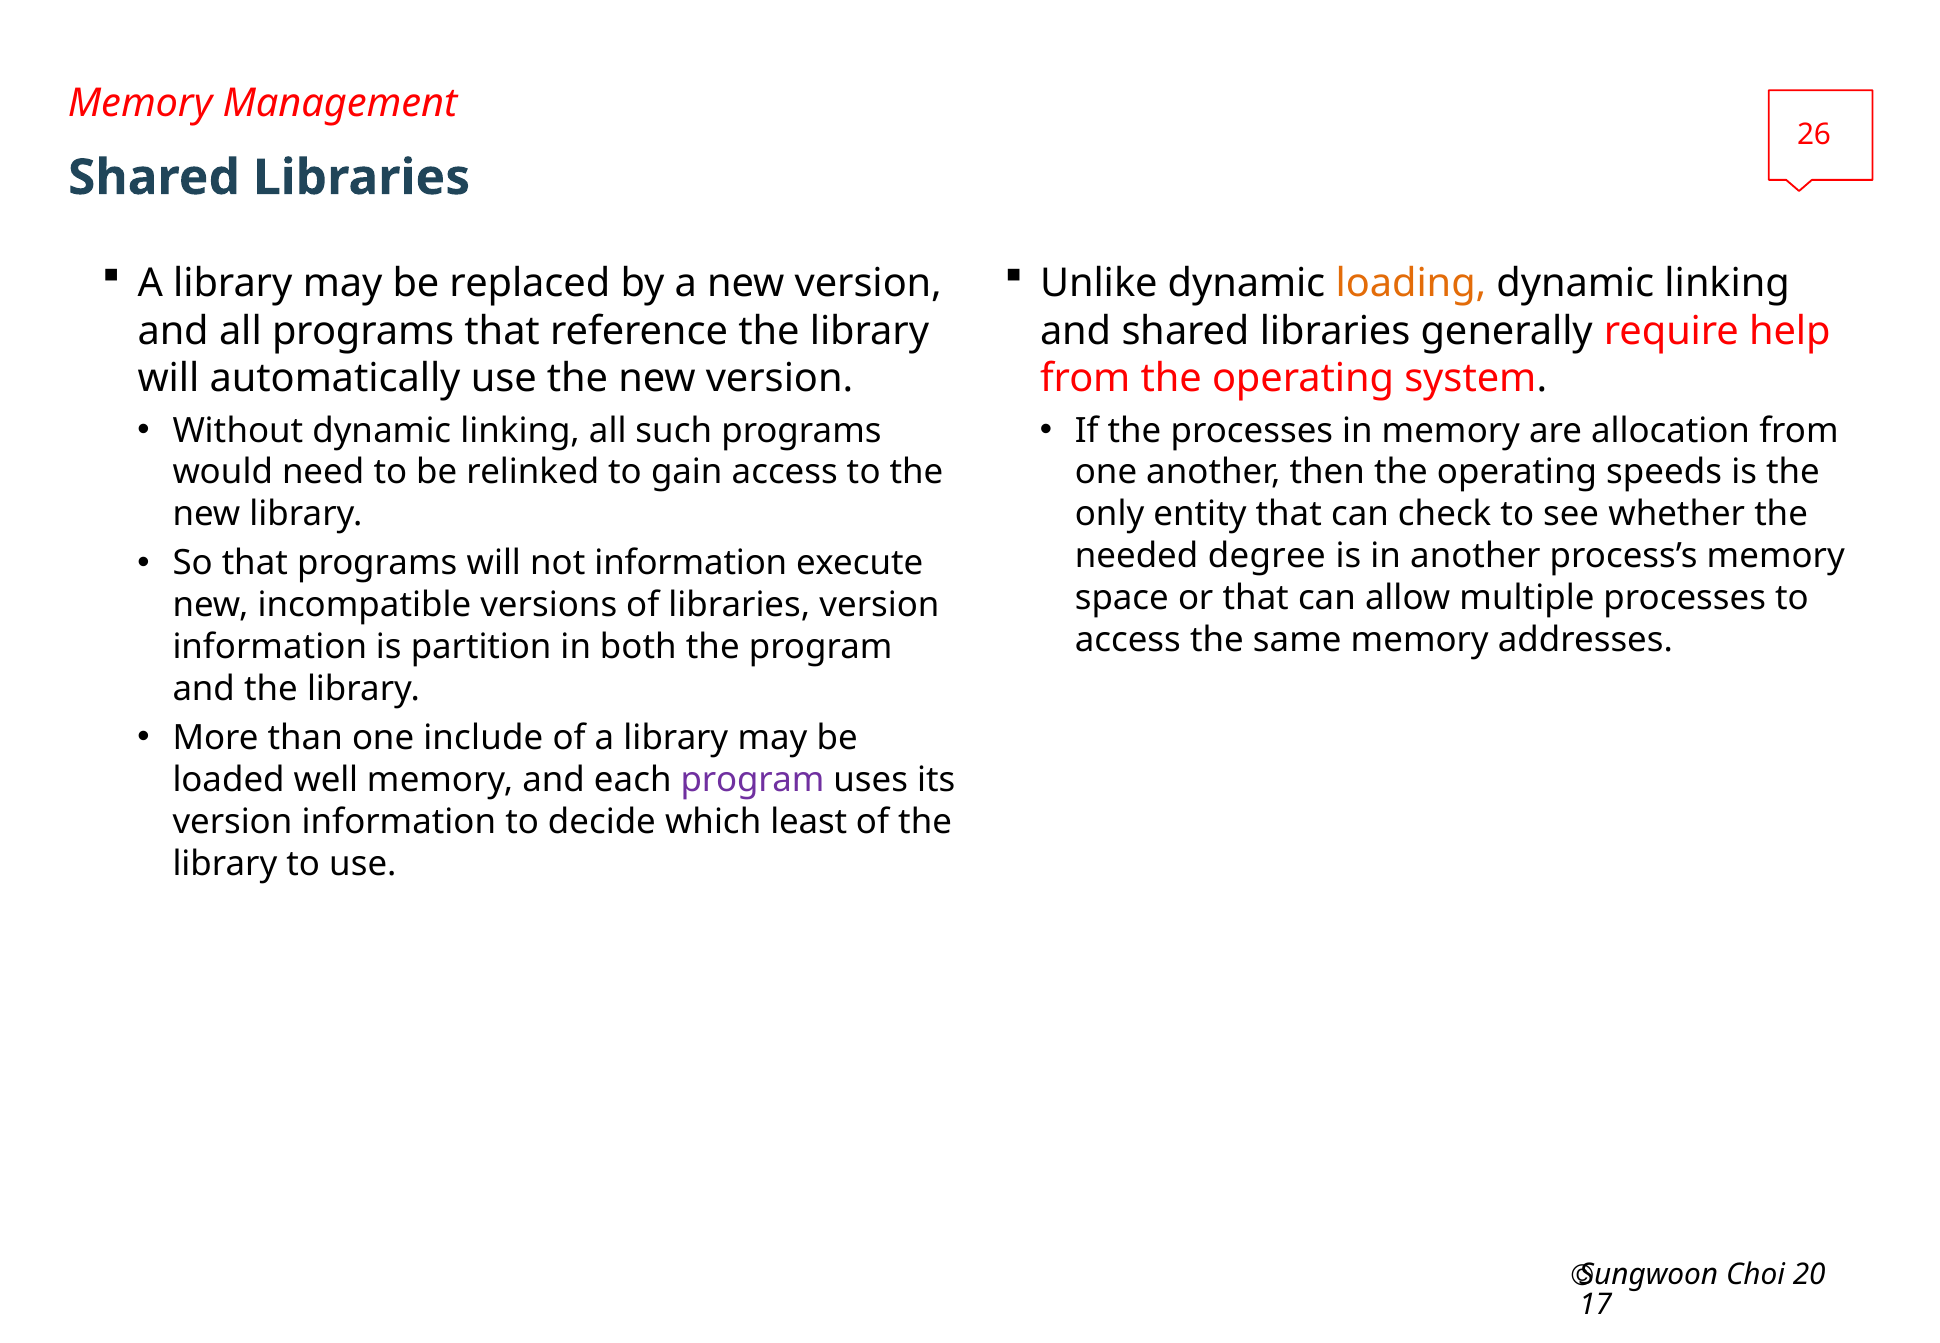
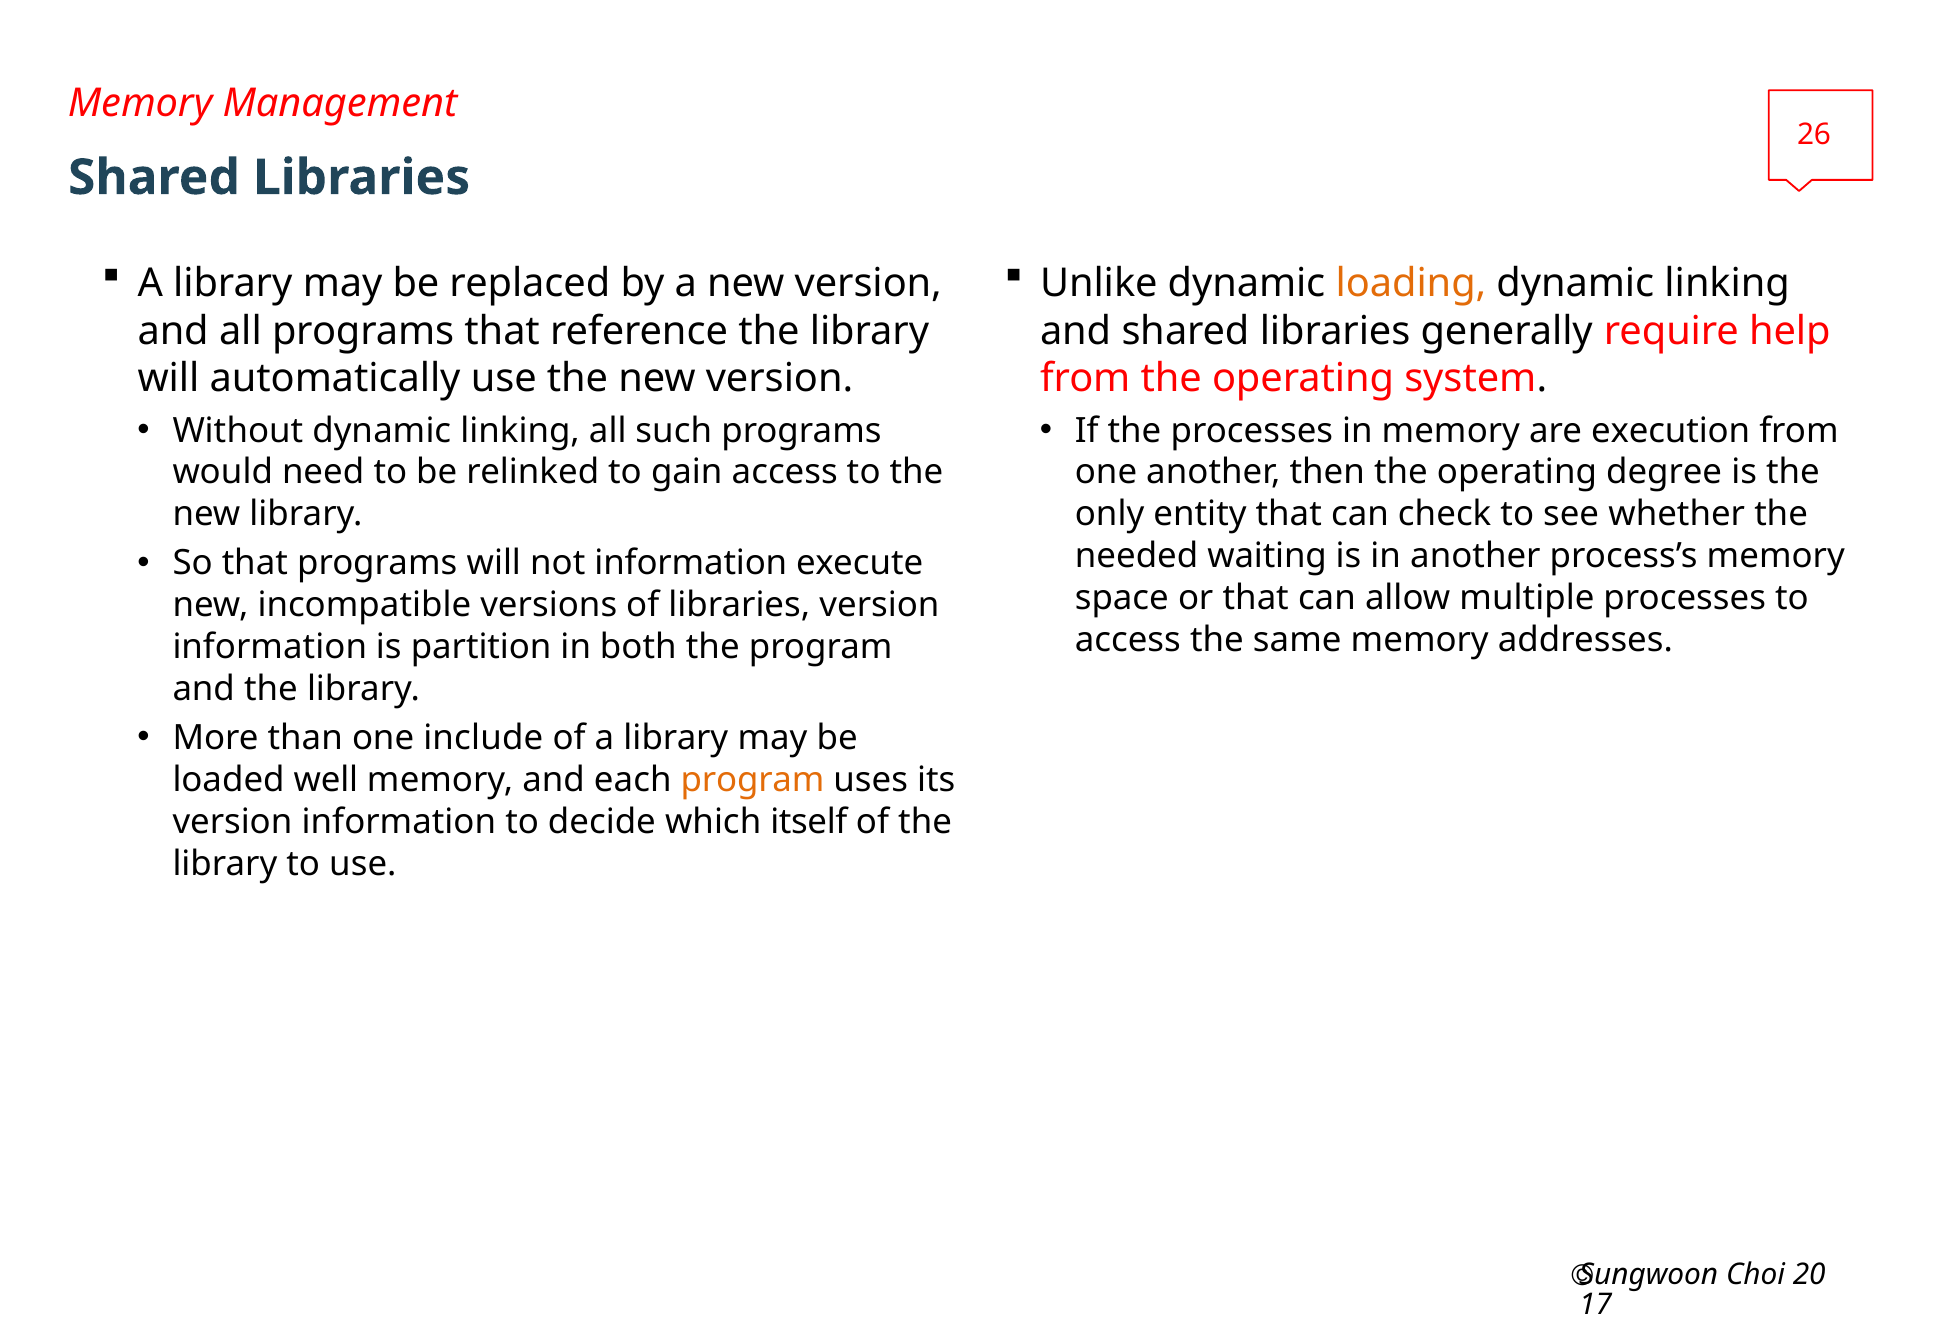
allocation: allocation -> execution
speeds: speeds -> degree
degree: degree -> waiting
program at (753, 780) colour: purple -> orange
least: least -> itself
